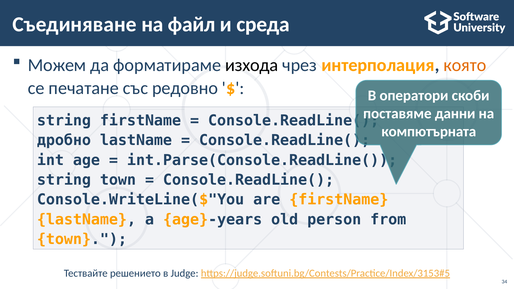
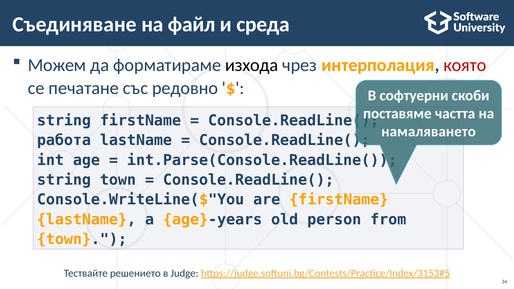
която colour: orange -> red
оператори: оператори -> софтуерни
данни: данни -> частта
компютърната: компютърната -> намаляването
дробно: дробно -> работа
